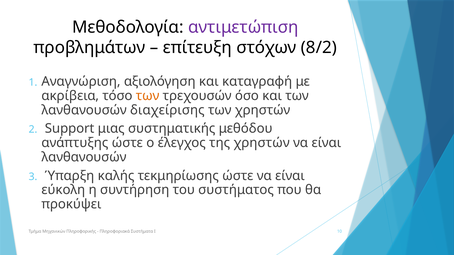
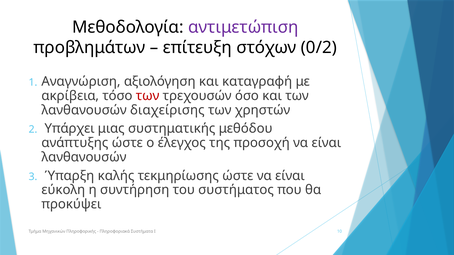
8/2: 8/2 -> 0/2
των at (148, 96) colour: orange -> red
Support: Support -> Υπάρχει
της χρηστών: χρηστών -> προσοχή
